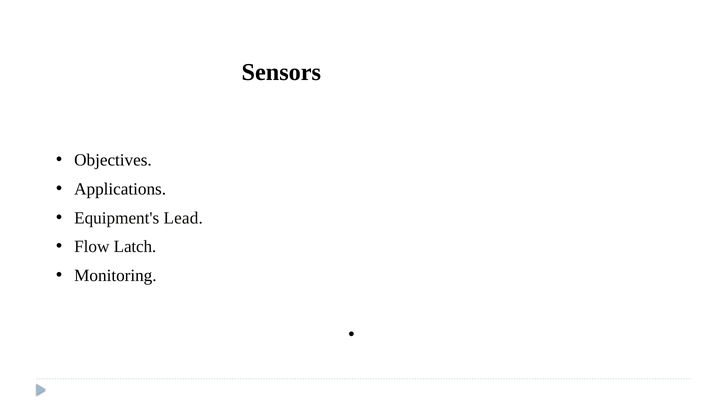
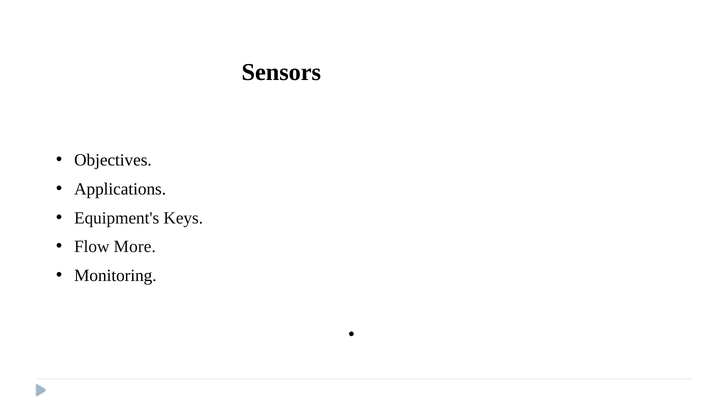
Lead: Lead -> Keys
Latch: Latch -> More
